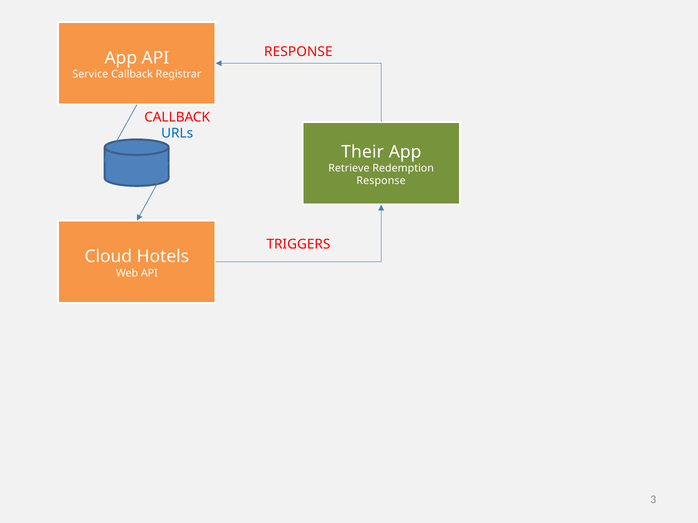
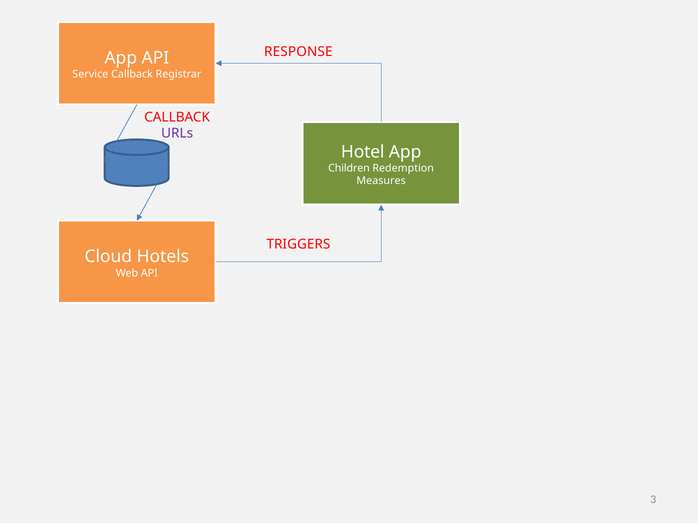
URLs colour: blue -> purple
Their: Their -> Hotel
Retrieve: Retrieve -> Children
Response at (381, 181): Response -> Measures
